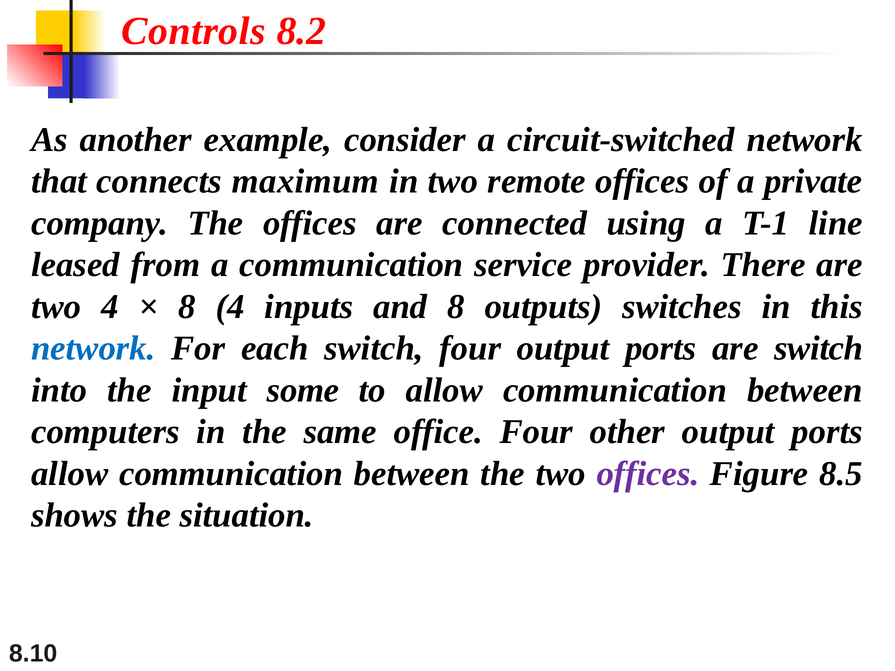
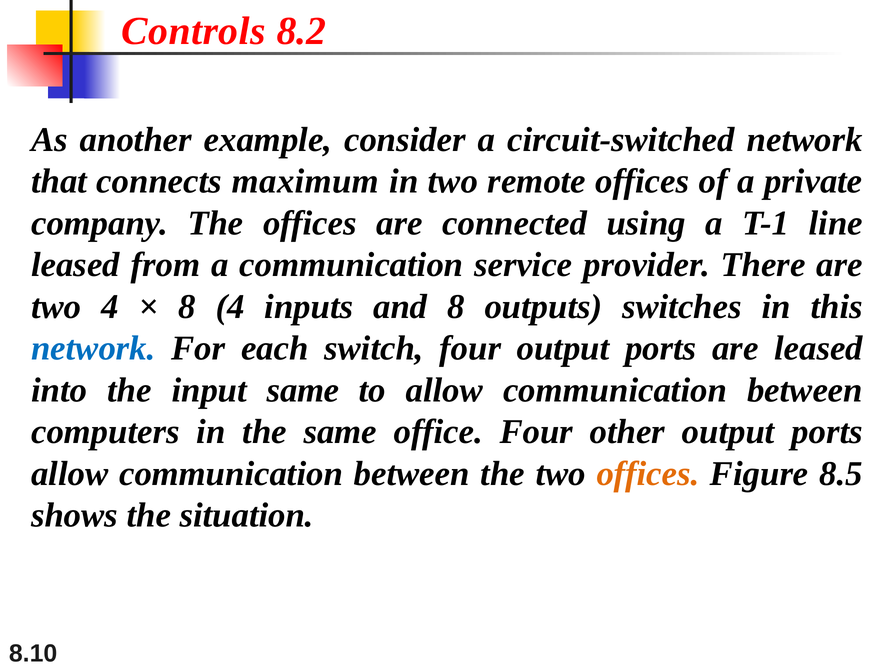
are switch: switch -> leased
input some: some -> same
offices at (648, 474) colour: purple -> orange
